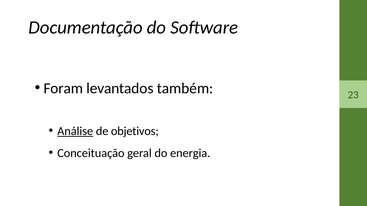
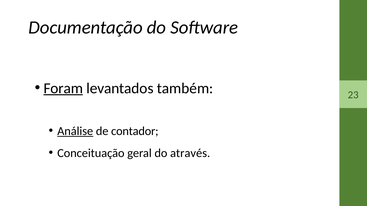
Foram underline: none -> present
objetivos: objetivos -> contador
energia: energia -> através
